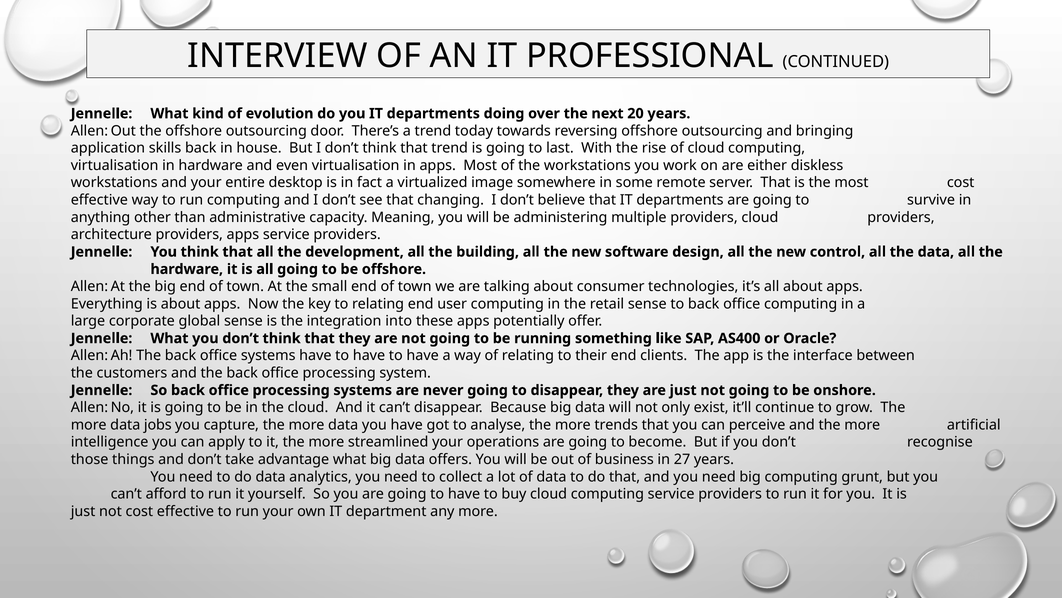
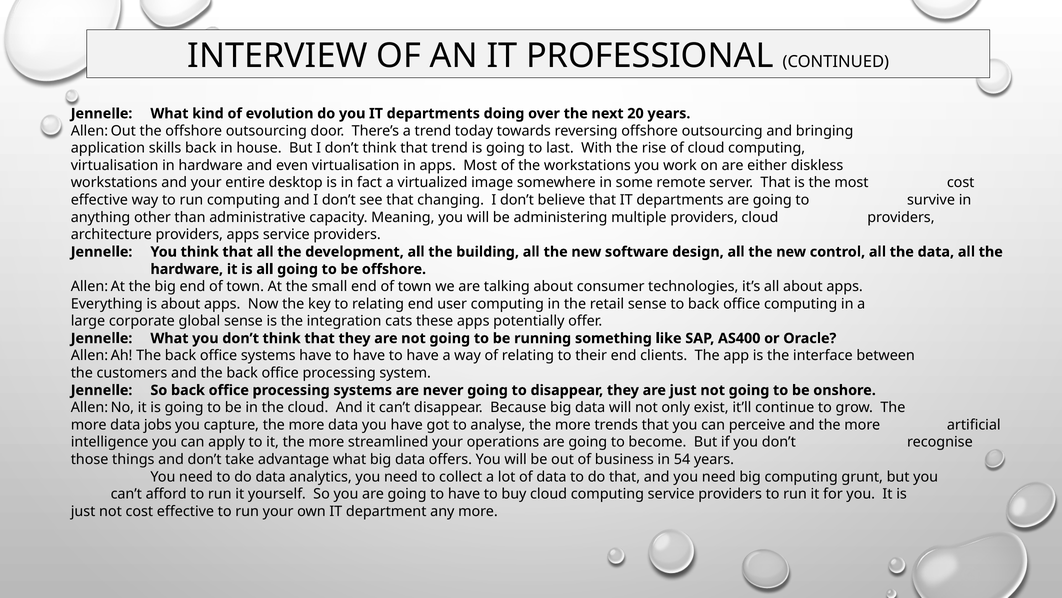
into: into -> cats
27: 27 -> 54
